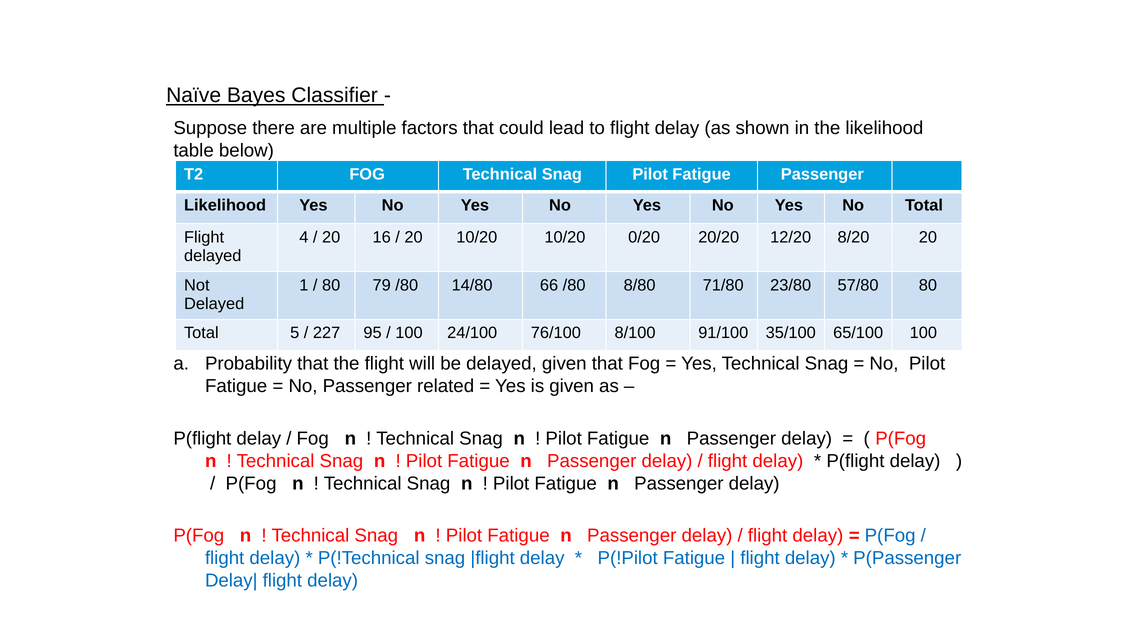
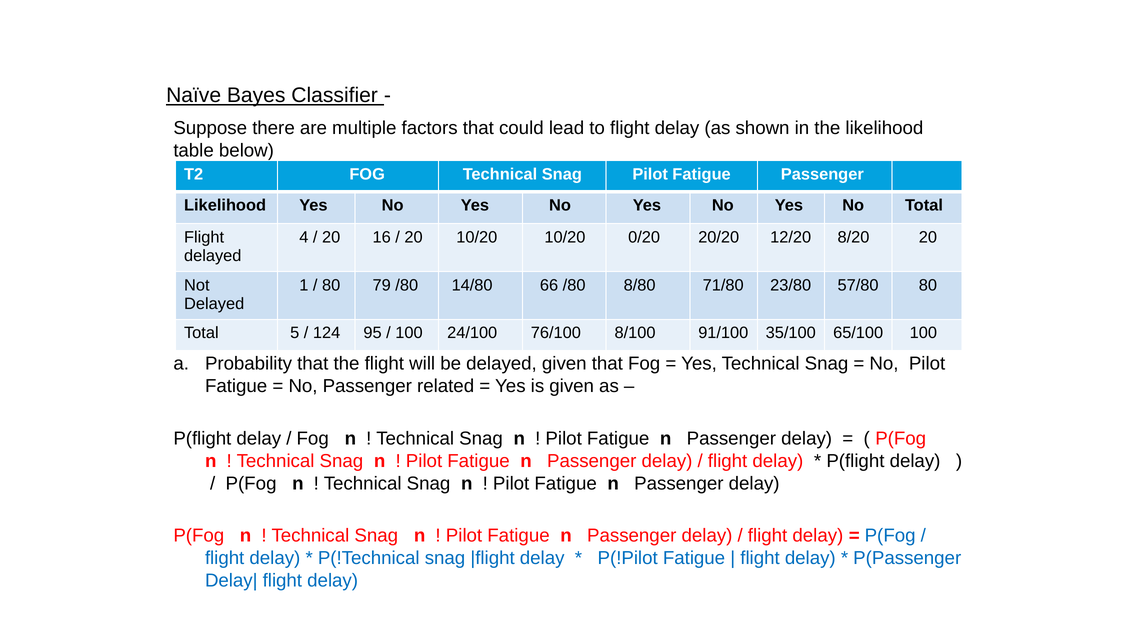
227: 227 -> 124
